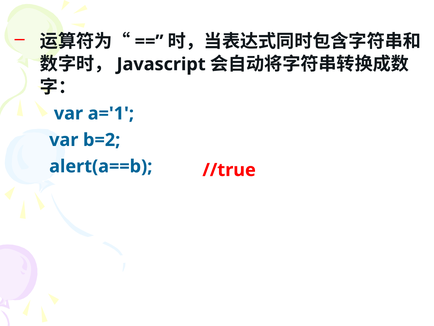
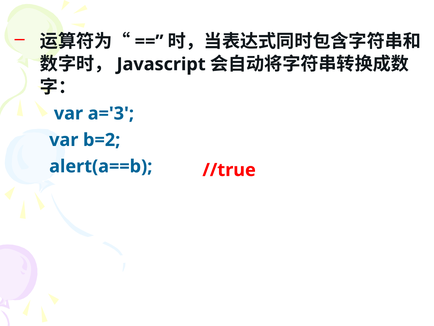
a='1: a='1 -> a='3
